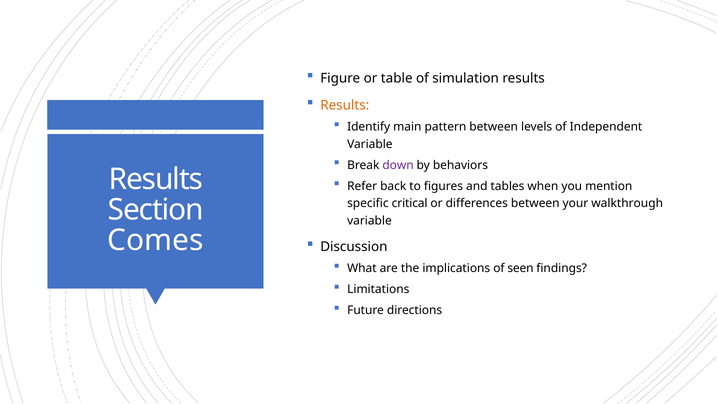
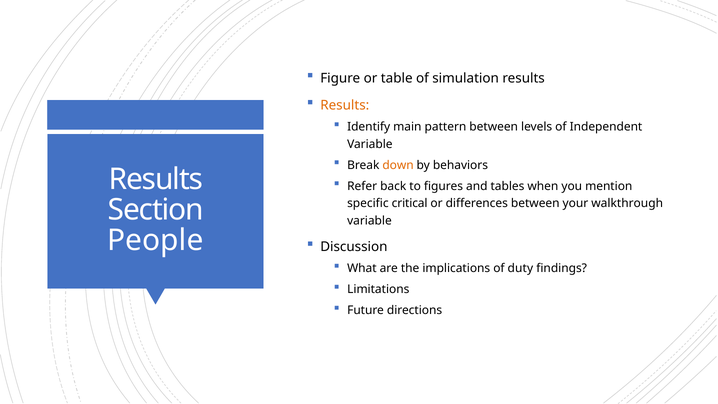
down colour: purple -> orange
Comes: Comes -> People
seen: seen -> duty
